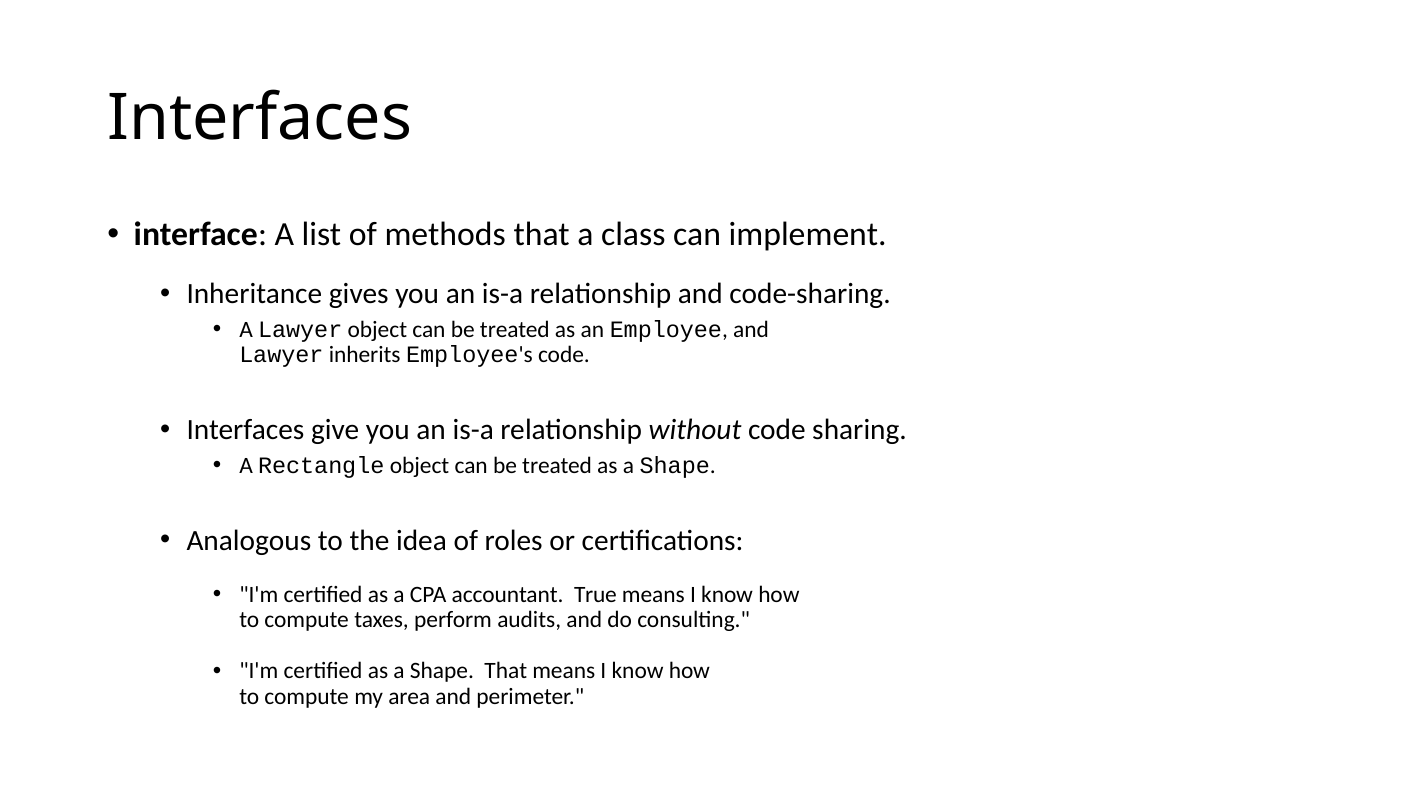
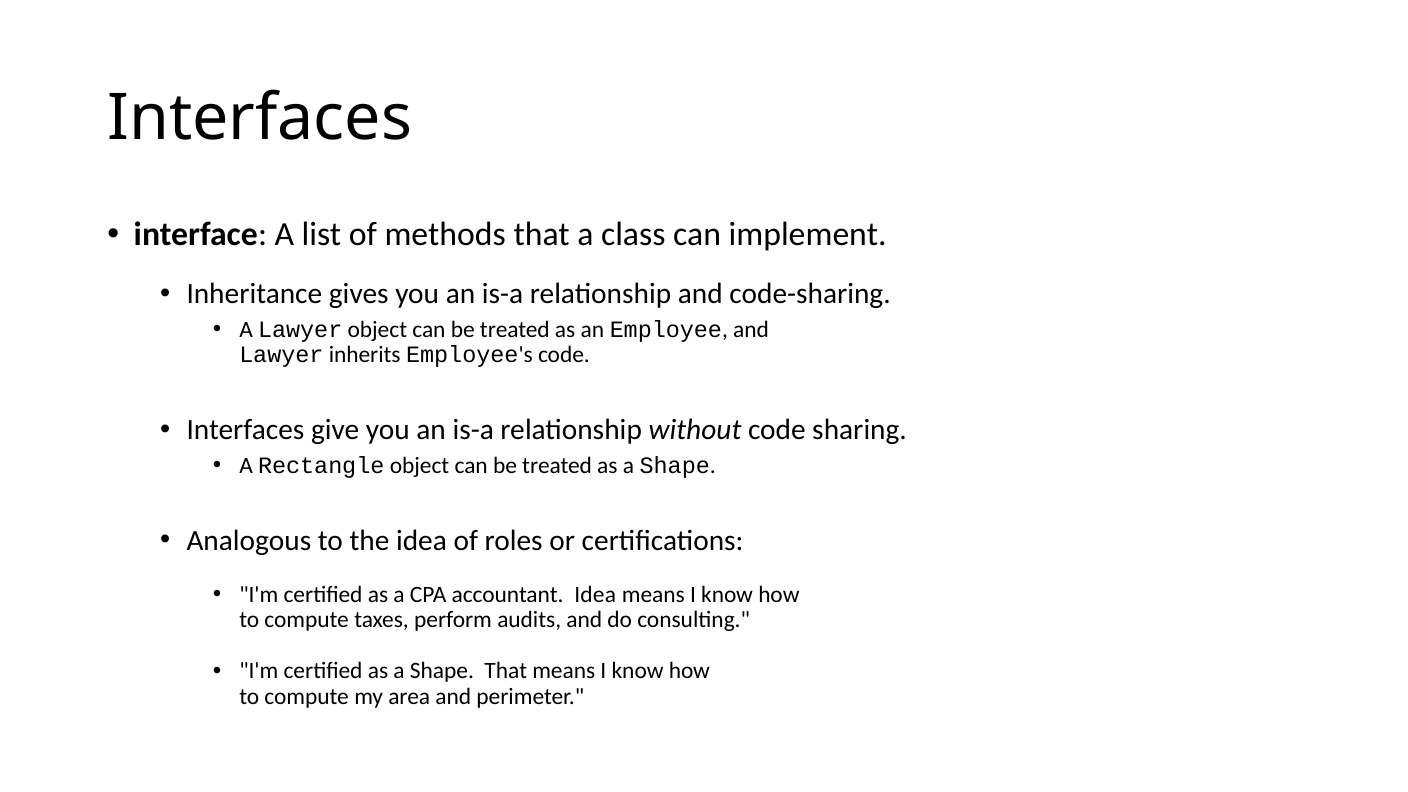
accountant True: True -> Idea
